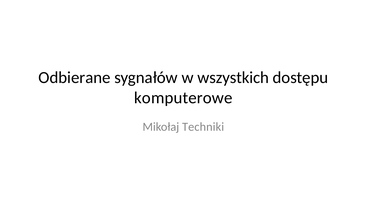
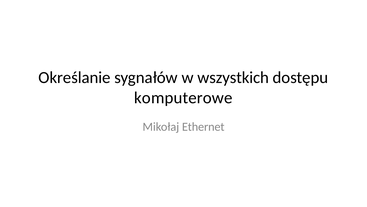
Odbierane: Odbierane -> Określanie
Techniki: Techniki -> Ethernet
